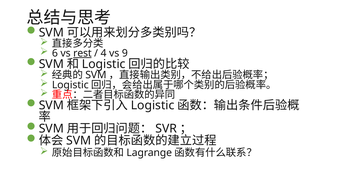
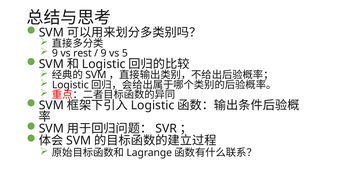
6 at (55, 53): 6 -> 9
rest underline: present -> none
4 at (104, 53): 4 -> 9
9: 9 -> 5
